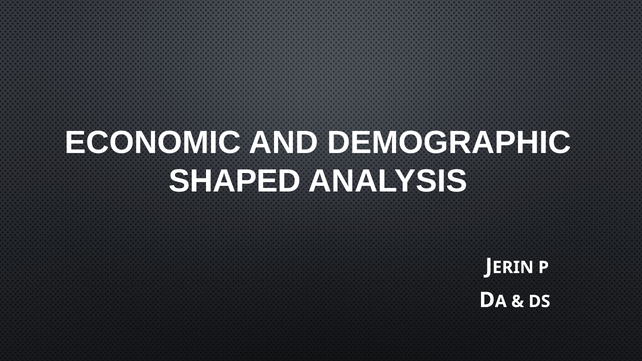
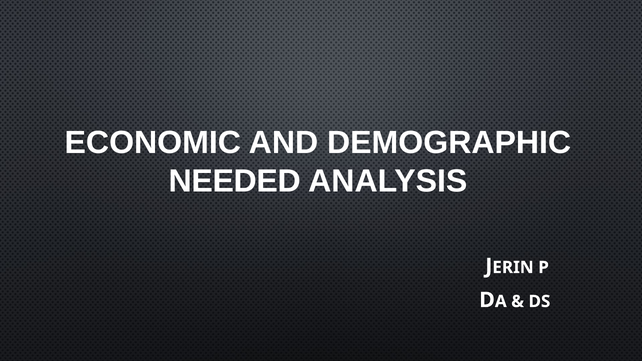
SHAPED: SHAPED -> NEEDED
